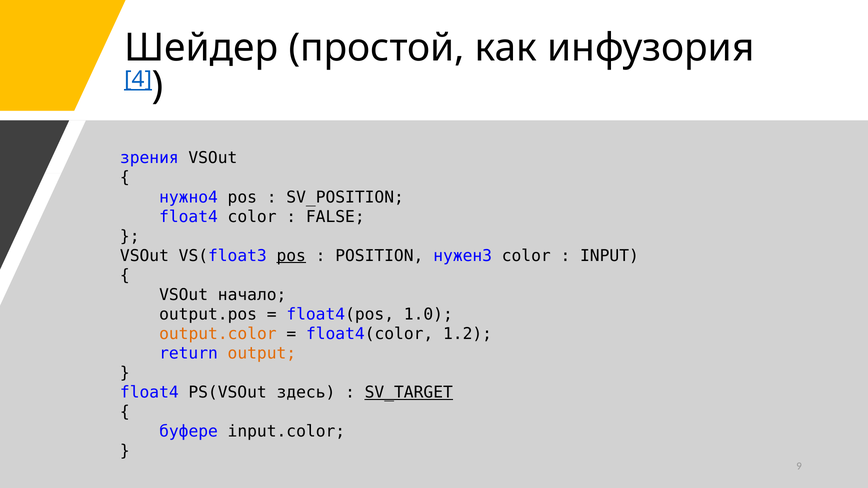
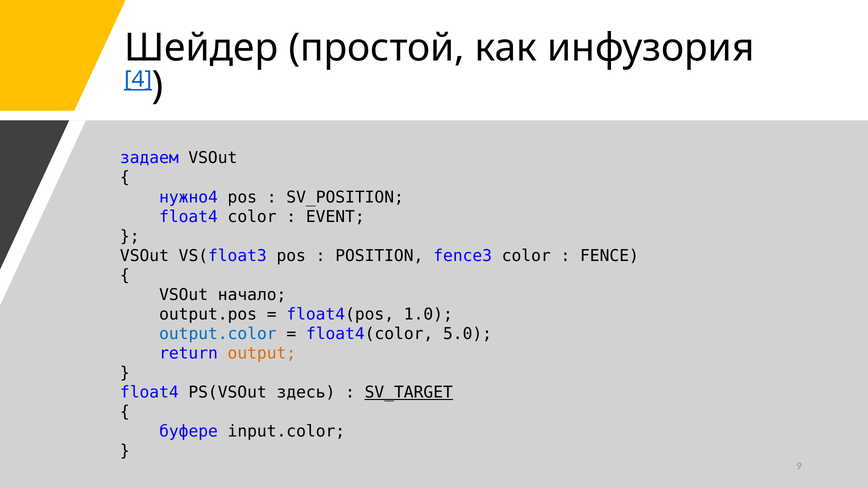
зрения: зрения -> задаем
FALSE: FALSE -> EVENT
pos at (291, 256) underline: present -> none
нужен3: нужен3 -> fence3
INPUT: INPUT -> FENCE
output.color colour: orange -> blue
1.2: 1.2 -> 5.0
